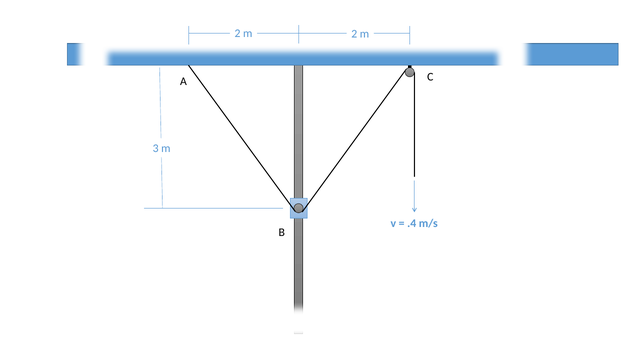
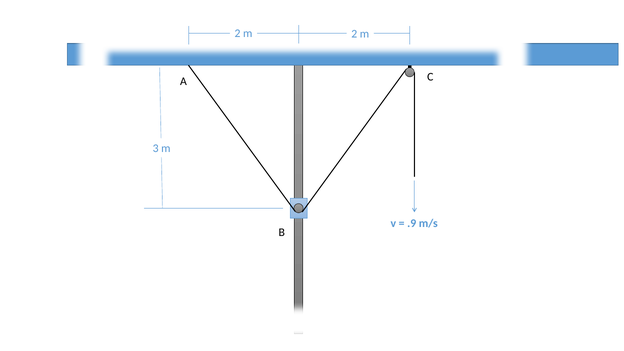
.4: .4 -> .9
